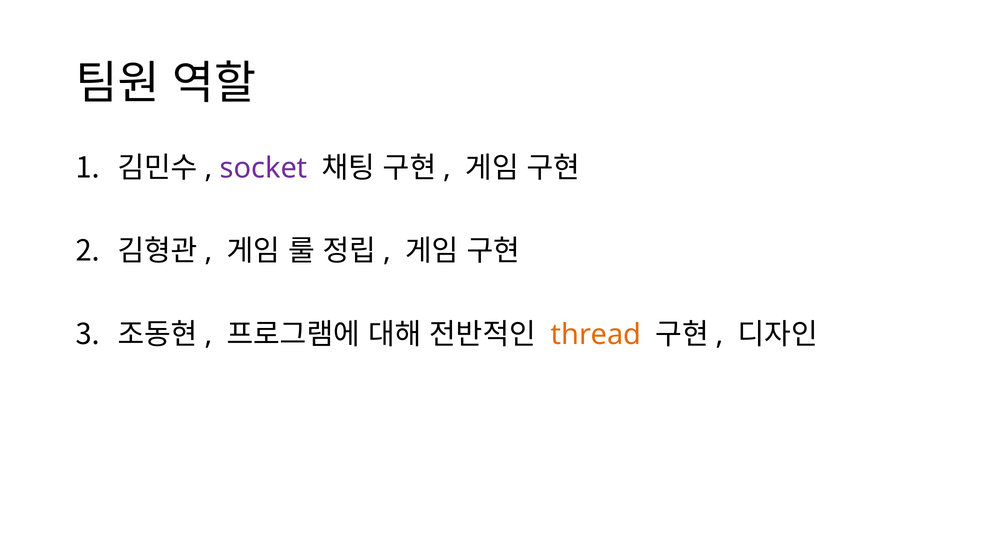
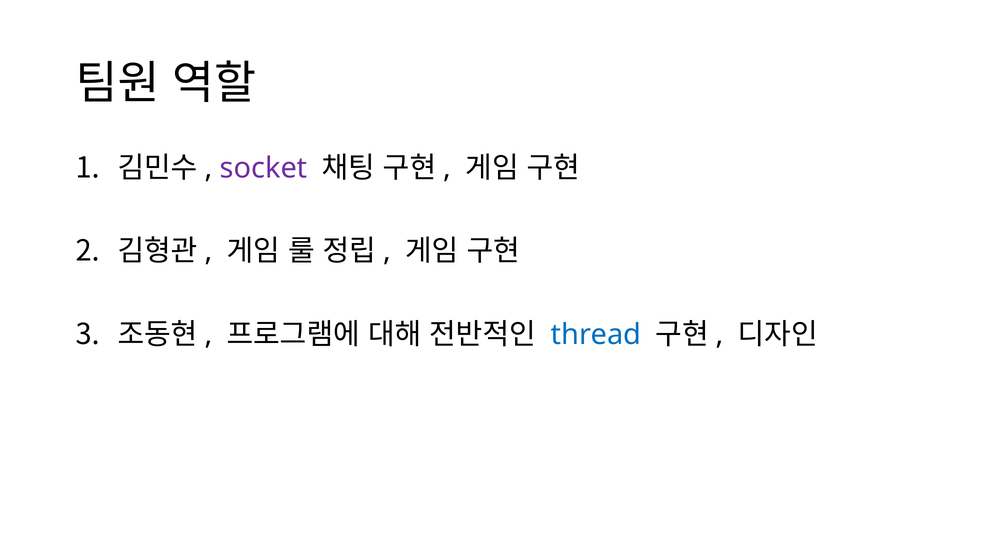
thread colour: orange -> blue
